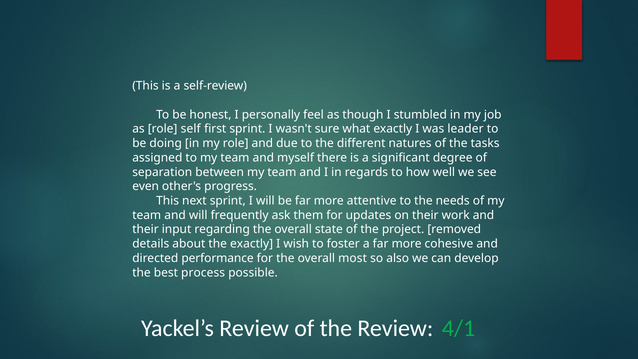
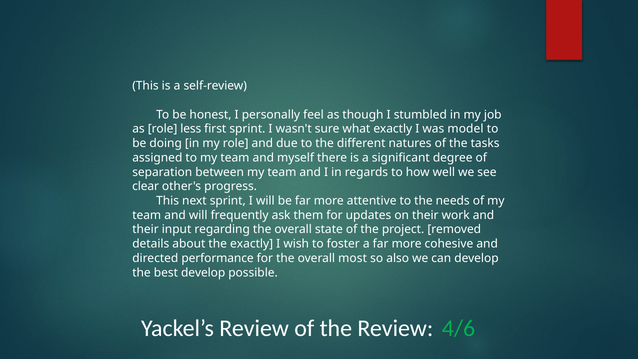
self: self -> less
leader: leader -> model
even: even -> clear
best process: process -> develop
4/1: 4/1 -> 4/6
